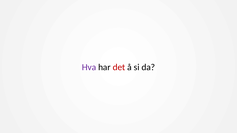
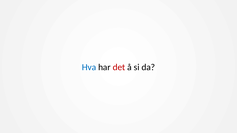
Hva colour: purple -> blue
